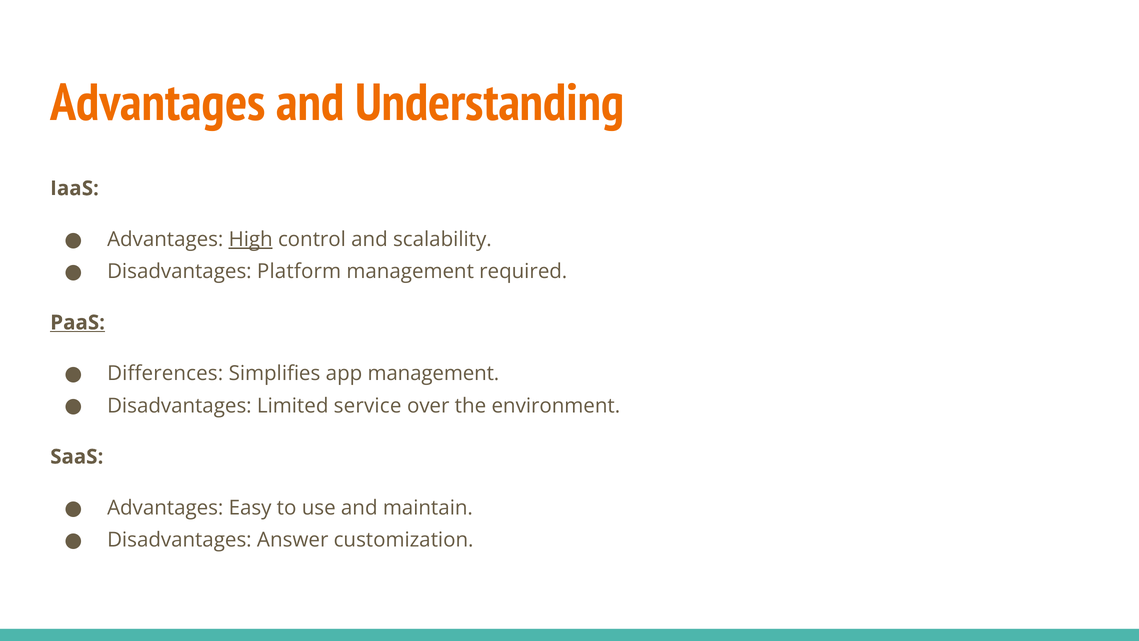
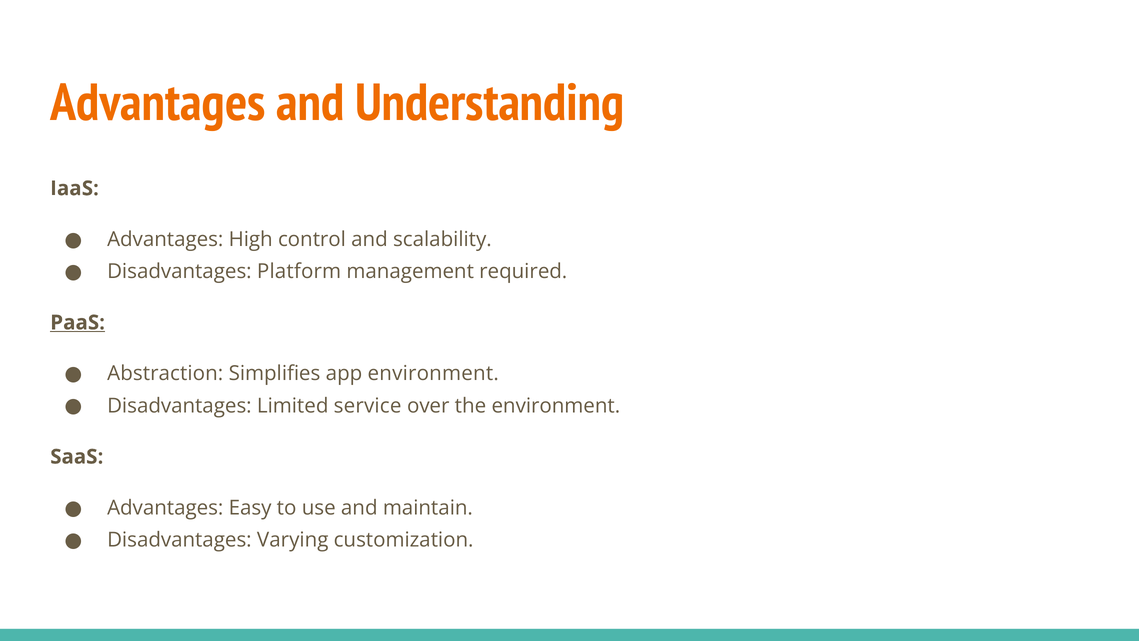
High underline: present -> none
Differences: Differences -> Abstraction
app management: management -> environment
Answer: Answer -> Varying
